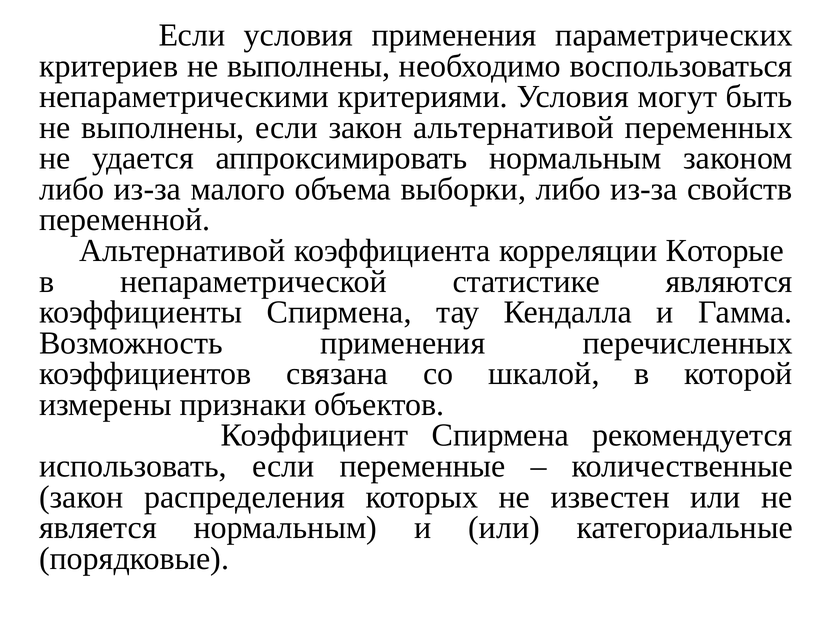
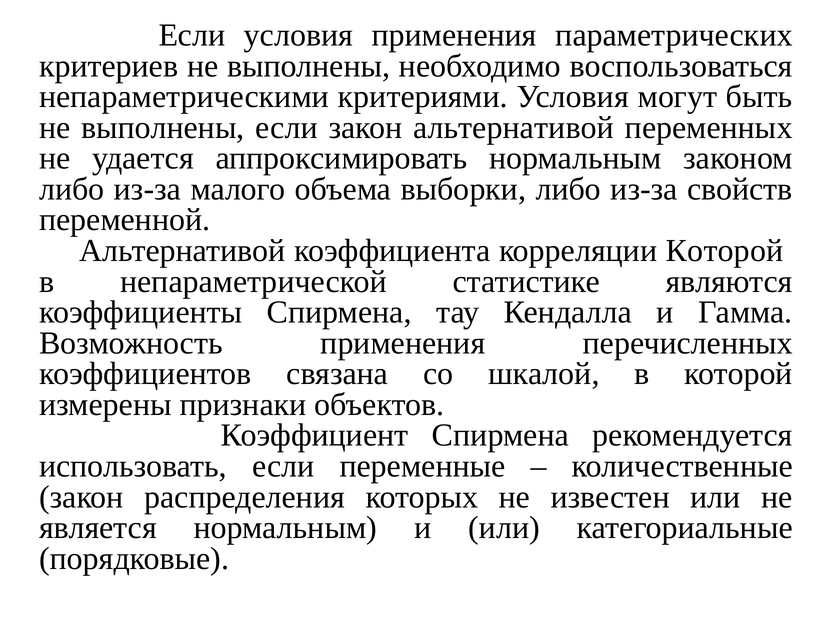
корреляции Которые: Которые -> Которой
